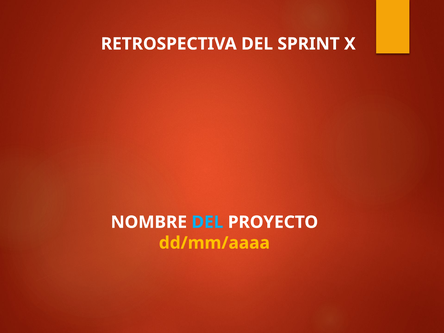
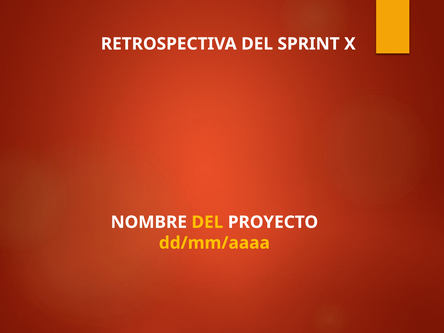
DEL at (207, 222) colour: light blue -> yellow
